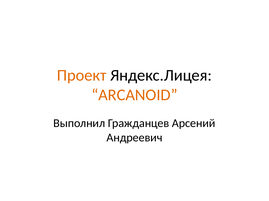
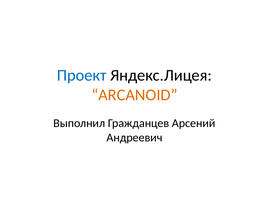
Проект colour: orange -> blue
